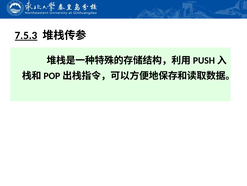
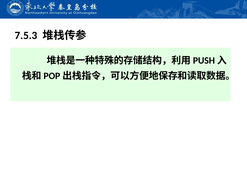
7.5.3 underline: present -> none
